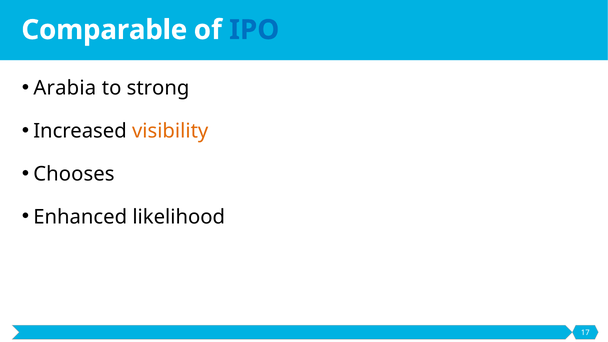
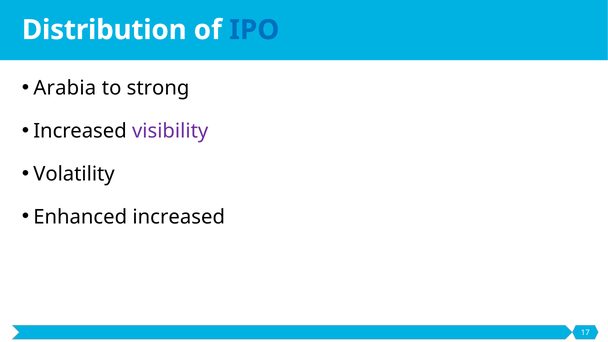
Comparable: Comparable -> Distribution
visibility colour: orange -> purple
Chooses: Chooses -> Volatility
Enhanced likelihood: likelihood -> increased
